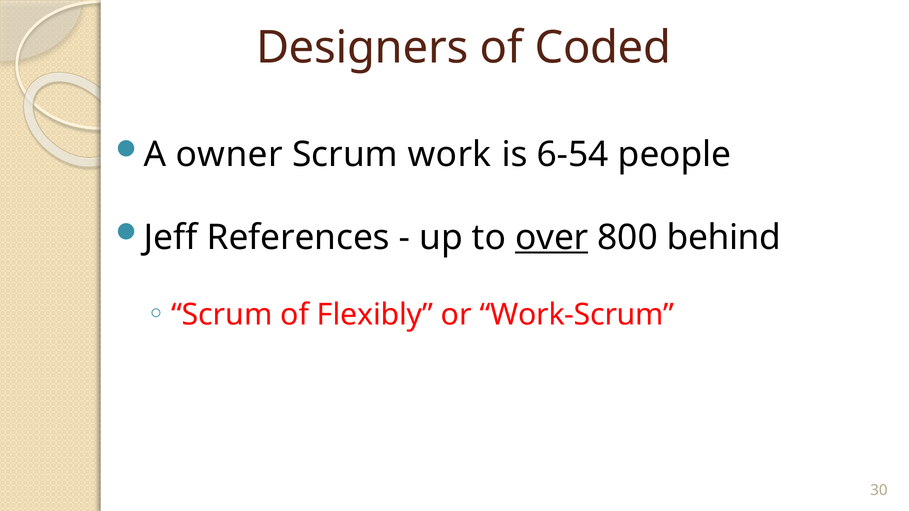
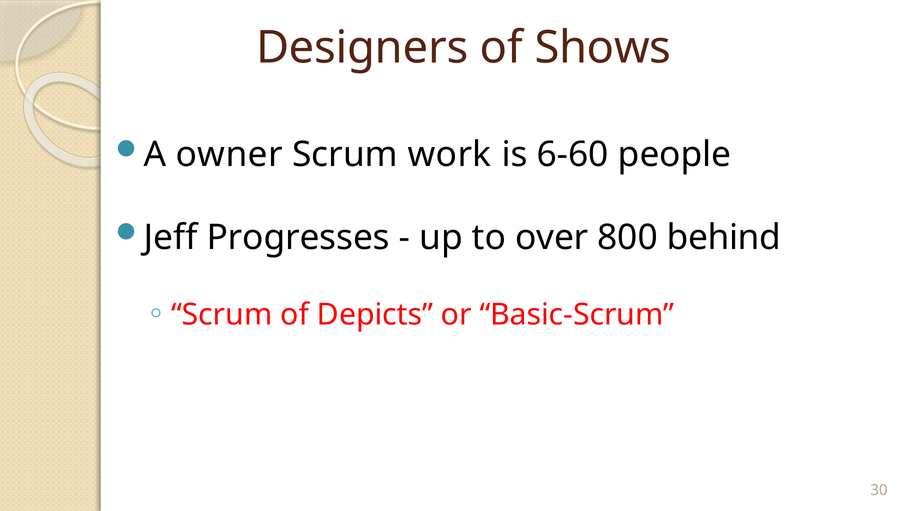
Coded: Coded -> Shows
6-54: 6-54 -> 6-60
References: References -> Progresses
over underline: present -> none
Flexibly: Flexibly -> Depicts
Work-Scrum: Work-Scrum -> Basic-Scrum
